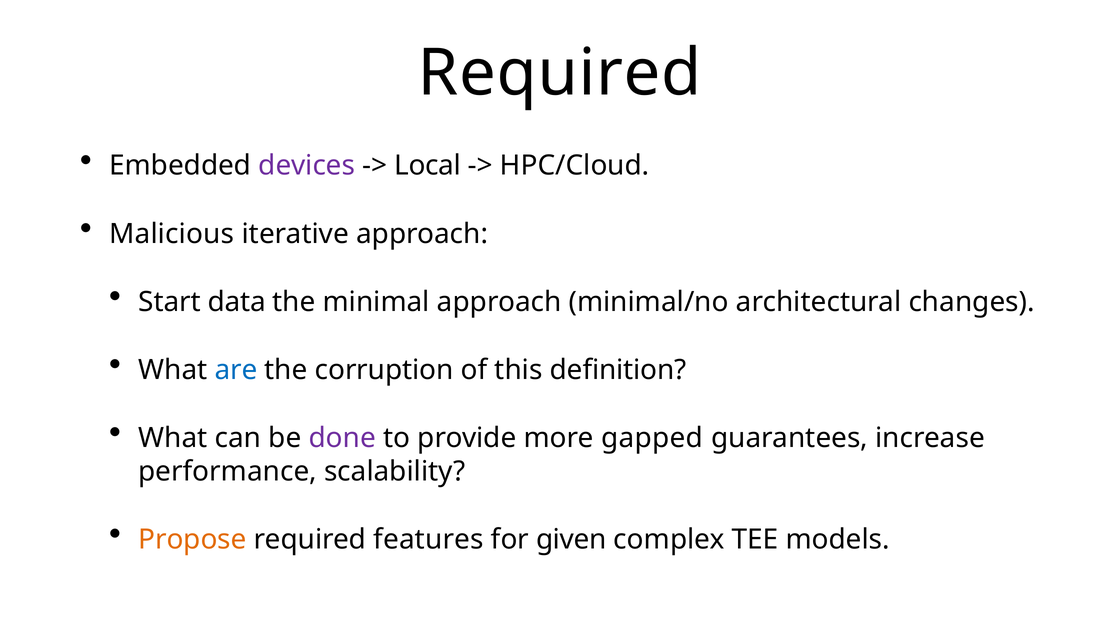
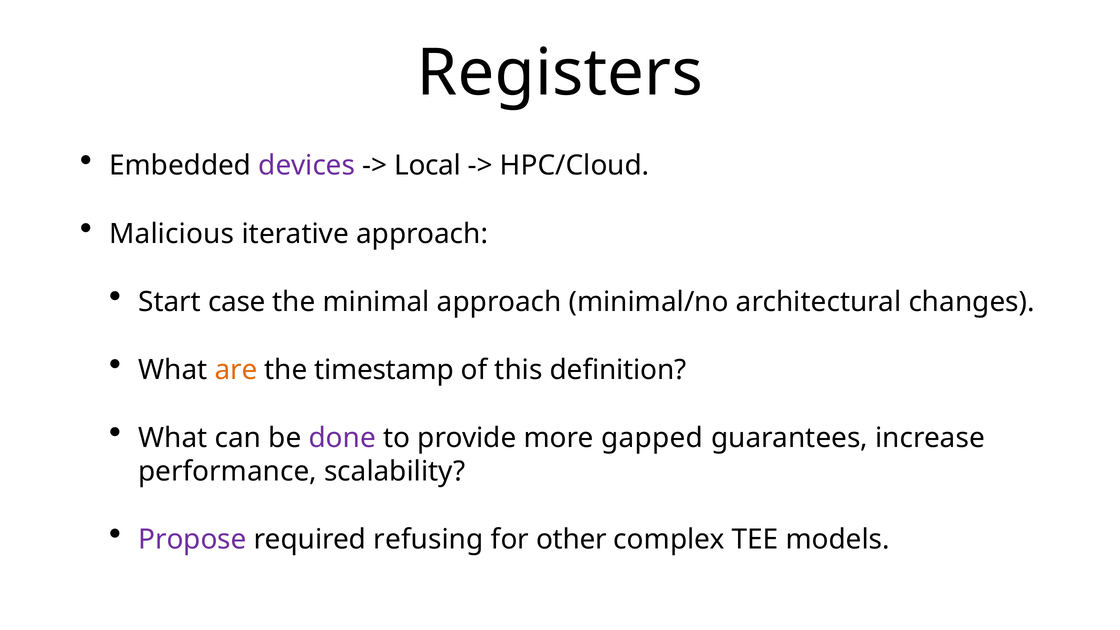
Required at (560, 73): Required -> Registers
data: data -> case
are colour: blue -> orange
corruption: corruption -> timestamp
Propose colour: orange -> purple
features: features -> refusing
given: given -> other
